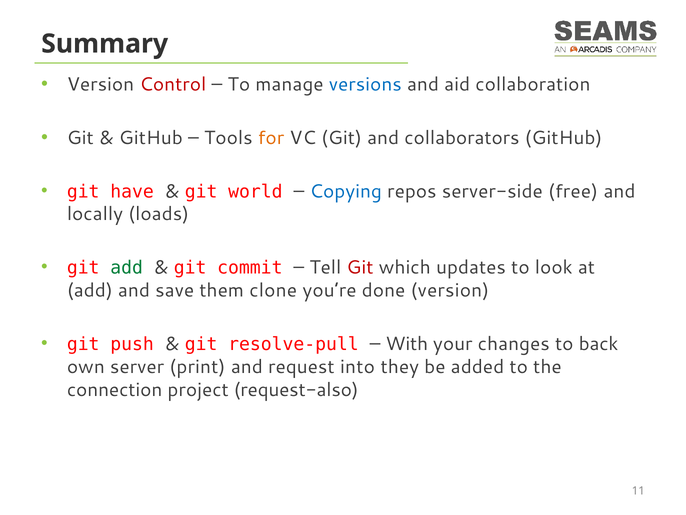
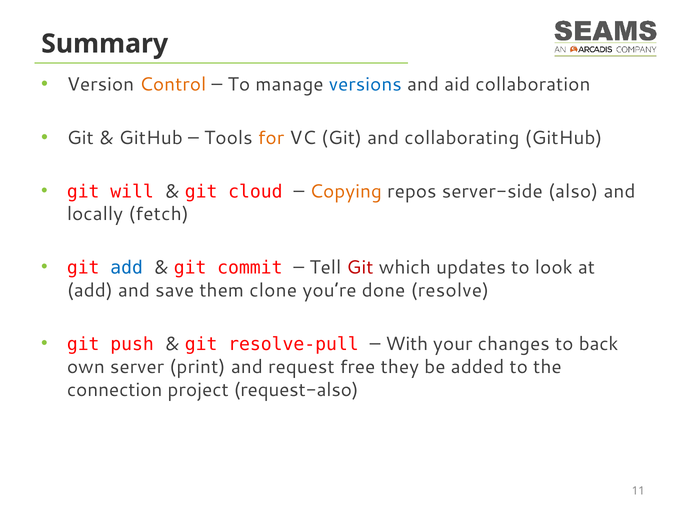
Control colour: red -> orange
collaborators: collaborators -> collaborating
have: have -> will
world: world -> cloud
Copying colour: blue -> orange
free: free -> also
loads: loads -> fetch
add at (127, 268) colour: green -> blue
done version: version -> resolve
into: into -> free
